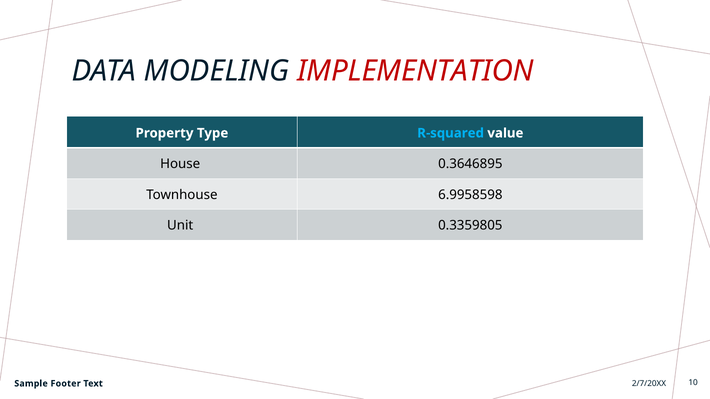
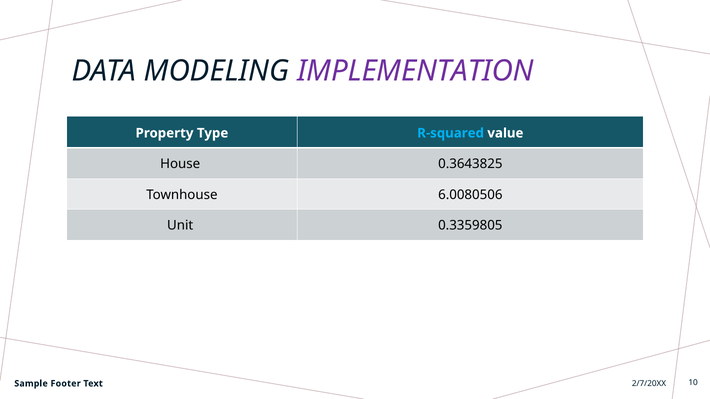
IMPLEMENTATION colour: red -> purple
0.3646895: 0.3646895 -> 0.3643825
6.9958598: 6.9958598 -> 6.0080506
